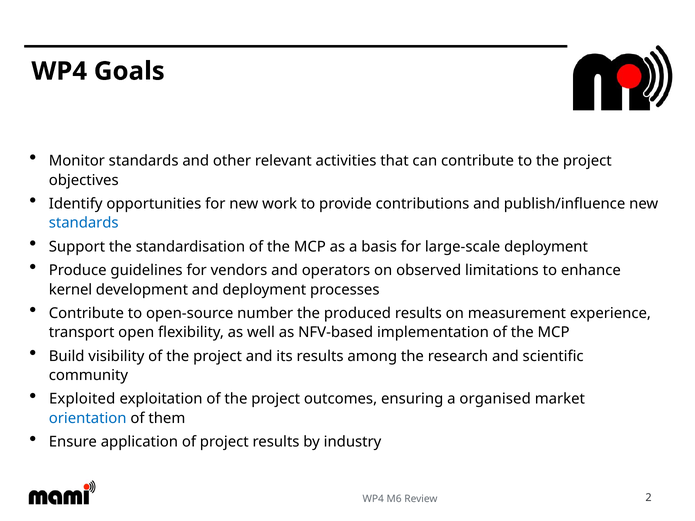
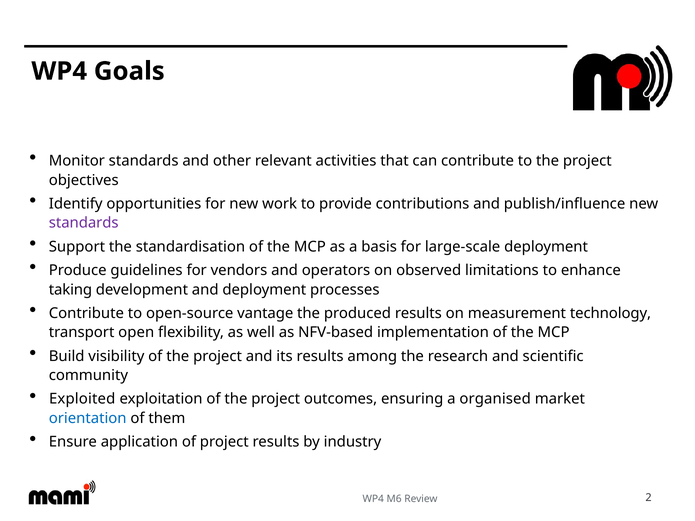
standards at (84, 223) colour: blue -> purple
kernel: kernel -> taking
number: number -> vantage
experience: experience -> technology
